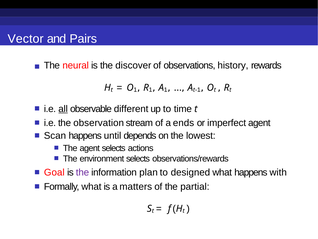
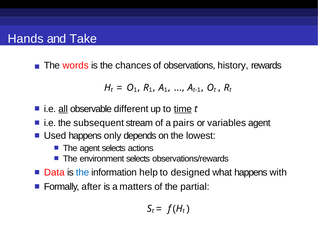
Vector: Vector -> Hands
Pairs: Pairs -> Take
neural: neural -> words
discover: discover -> chances
time underline: none -> present
observation: observation -> subsequent
ends: ends -> pairs
imperfect: imperfect -> variables
Scan: Scan -> Used
until: until -> only
Goal: Goal -> Data
the at (82, 172) colour: purple -> blue
plan: plan -> help
Formally what: what -> after
